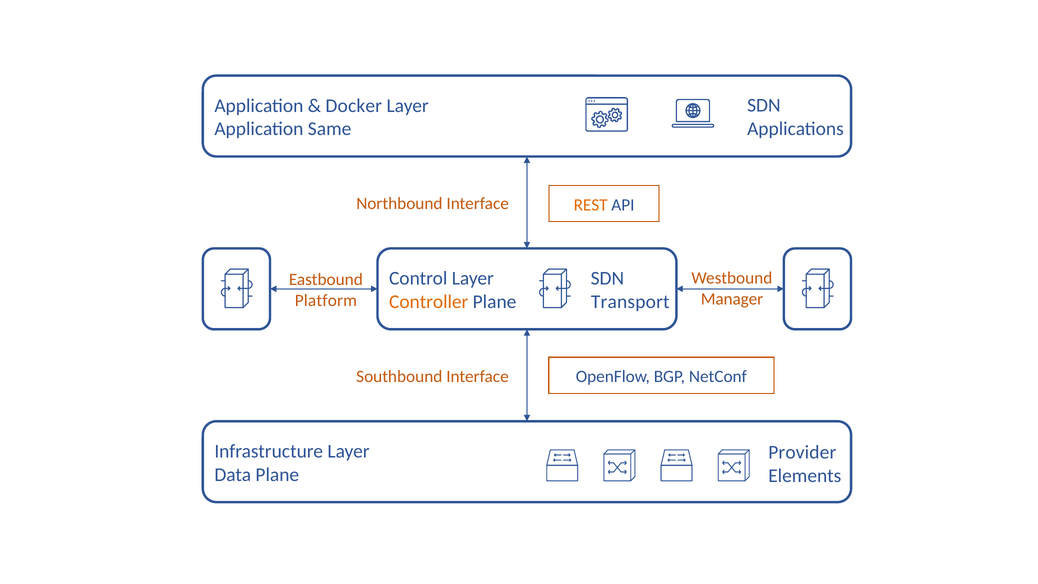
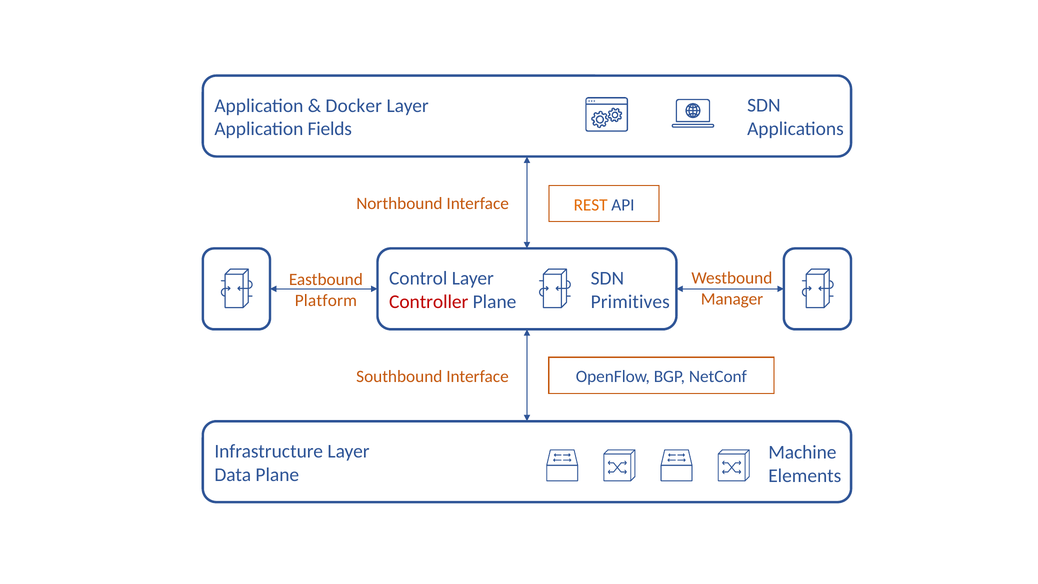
Same: Same -> Fields
Transport: Transport -> Primitives
Controller colour: orange -> red
Provider: Provider -> Machine
